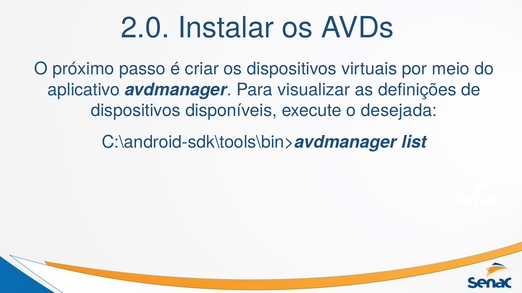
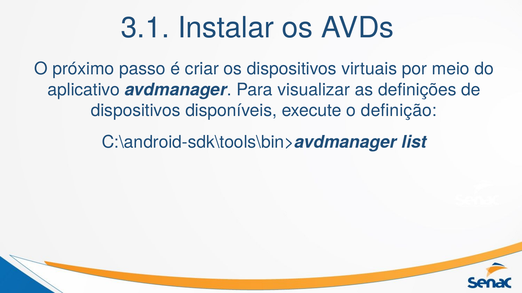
2.0: 2.0 -> 3.1
desejada: desejada -> definição
